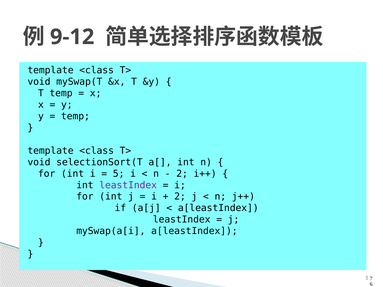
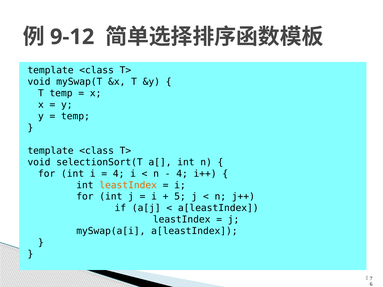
5 at (119, 174): 5 -> 4
2 at (182, 174): 2 -> 4
leastIndex at (128, 185) colour: purple -> orange
2 at (180, 197): 2 -> 5
